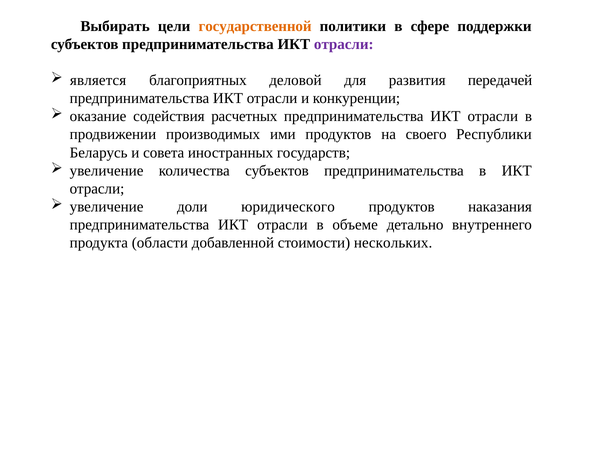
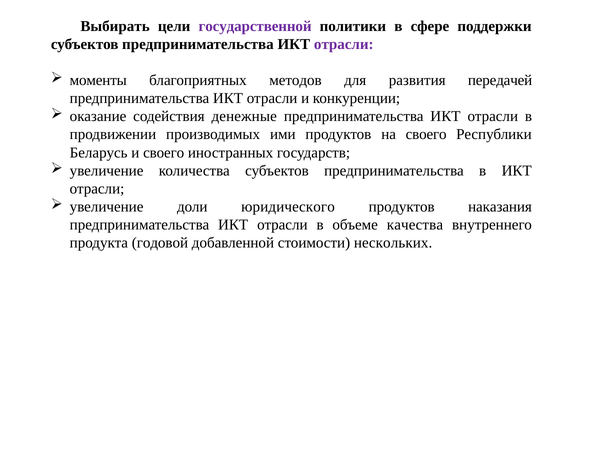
государственной colour: orange -> purple
является: является -> моменты
деловой: деловой -> методов
расчетных: расчетных -> денежные
и совета: совета -> своего
детально: детально -> качества
области: области -> годовой
